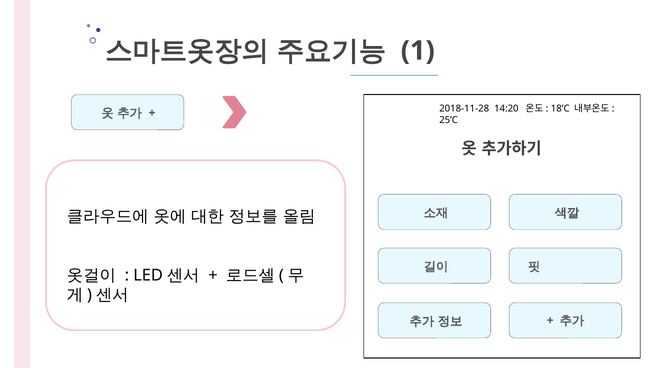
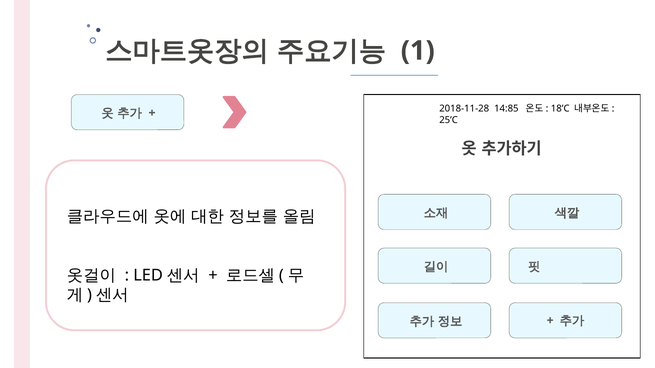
14:20: 14:20 -> 14:85
